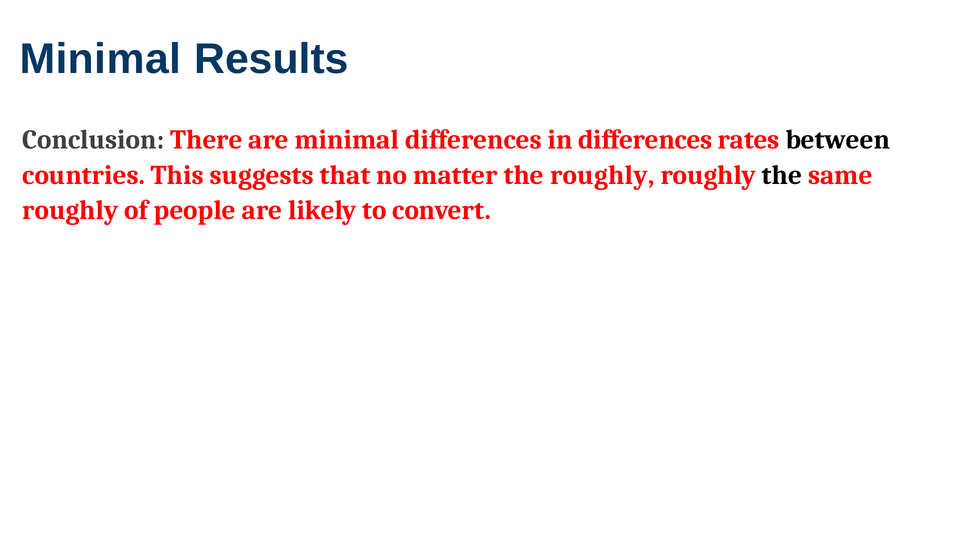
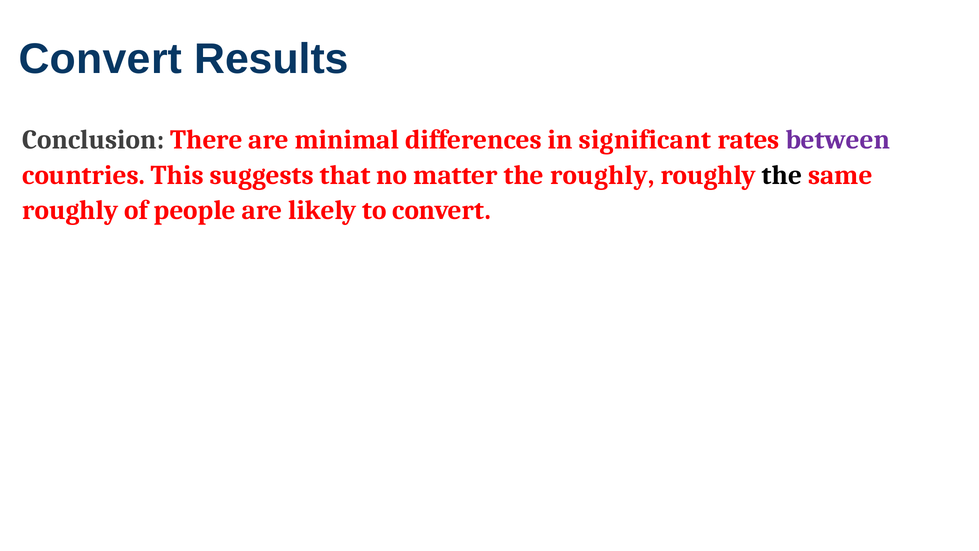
Minimal at (100, 59): Minimal -> Convert
in differences: differences -> significant
between colour: black -> purple
